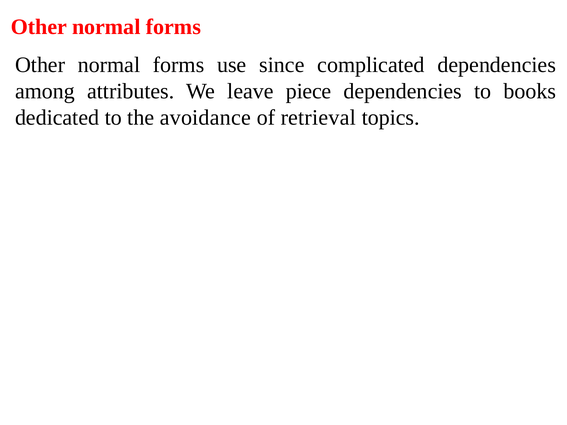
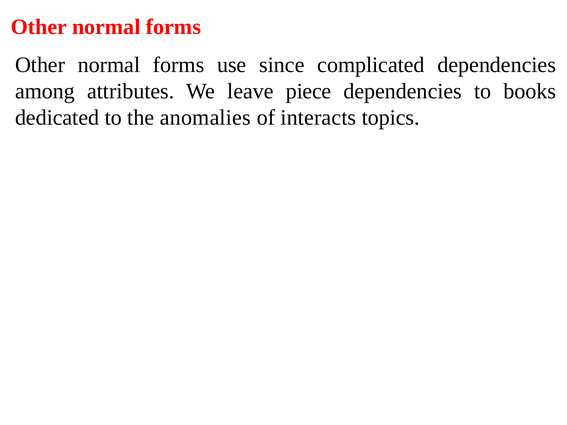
avoidance: avoidance -> anomalies
retrieval: retrieval -> interacts
